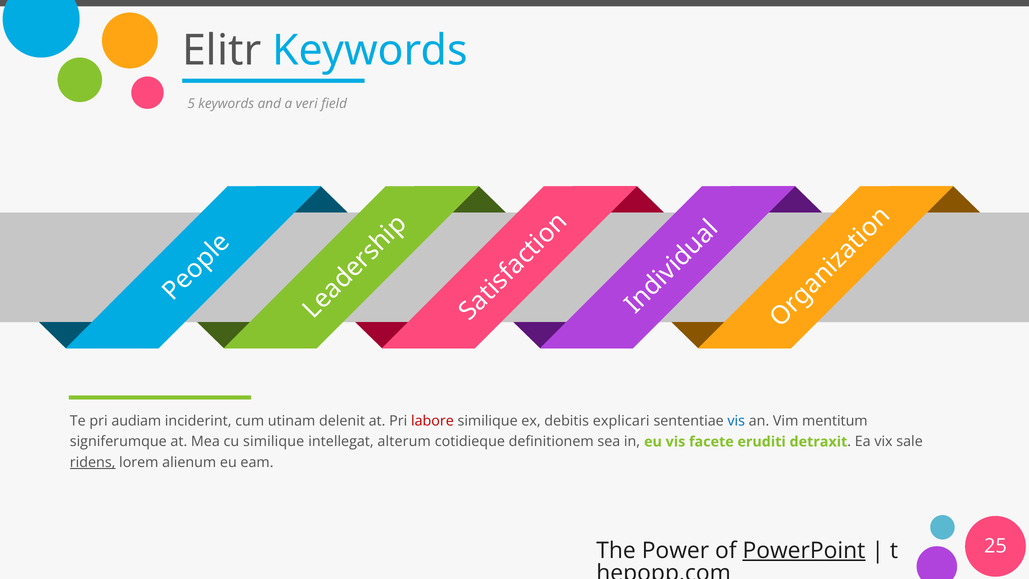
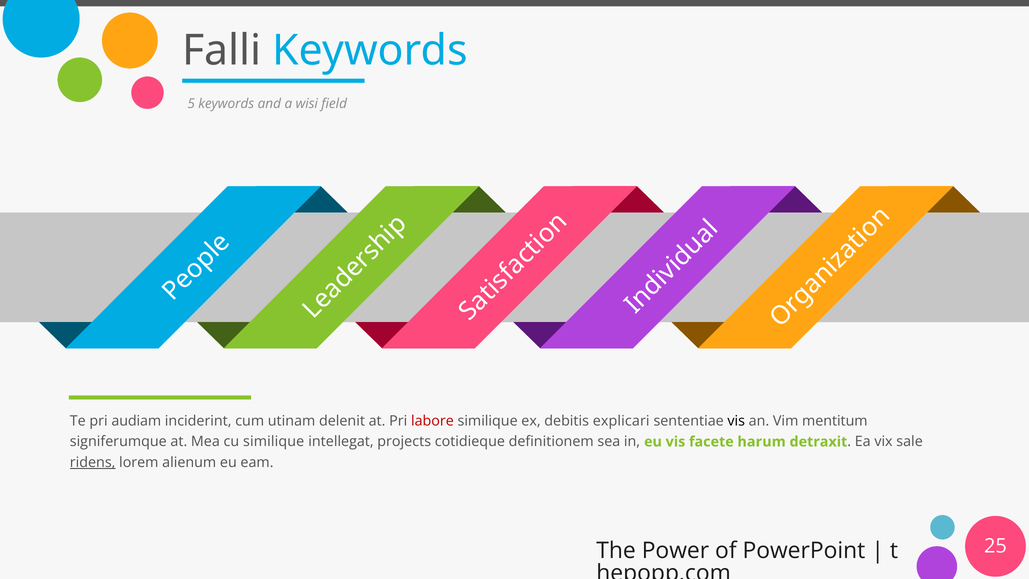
Elitr: Elitr -> Falli
veri: veri -> wisi
vis at (736, 421) colour: blue -> black
alterum: alterum -> projects
eruditi: eruditi -> harum
PowerPoint underline: present -> none
